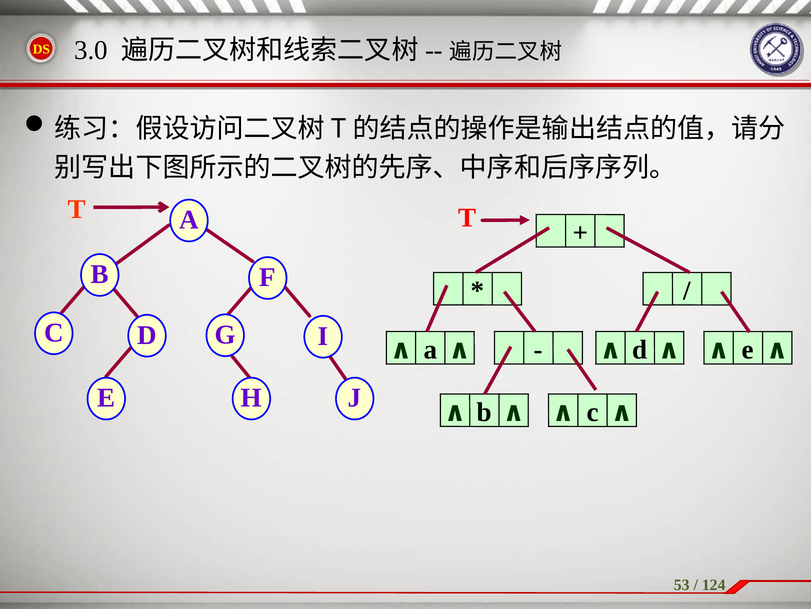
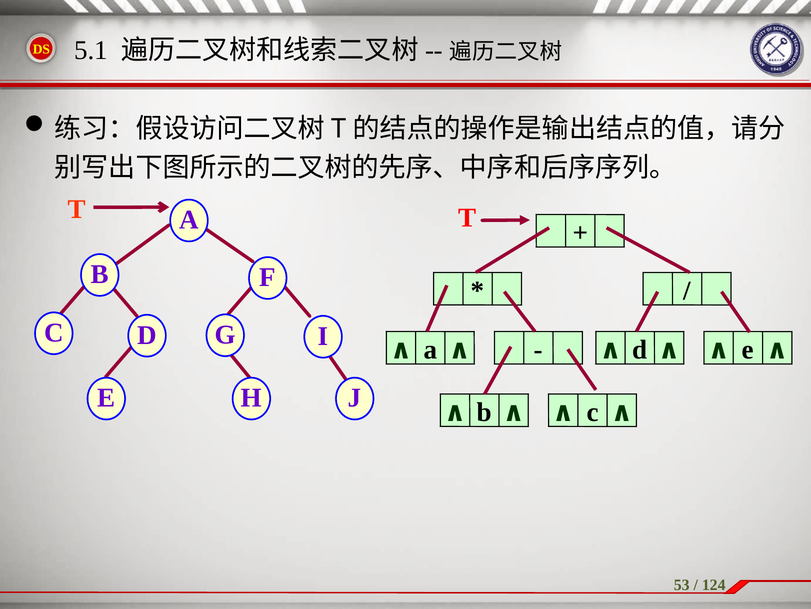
3.0: 3.0 -> 5.1
